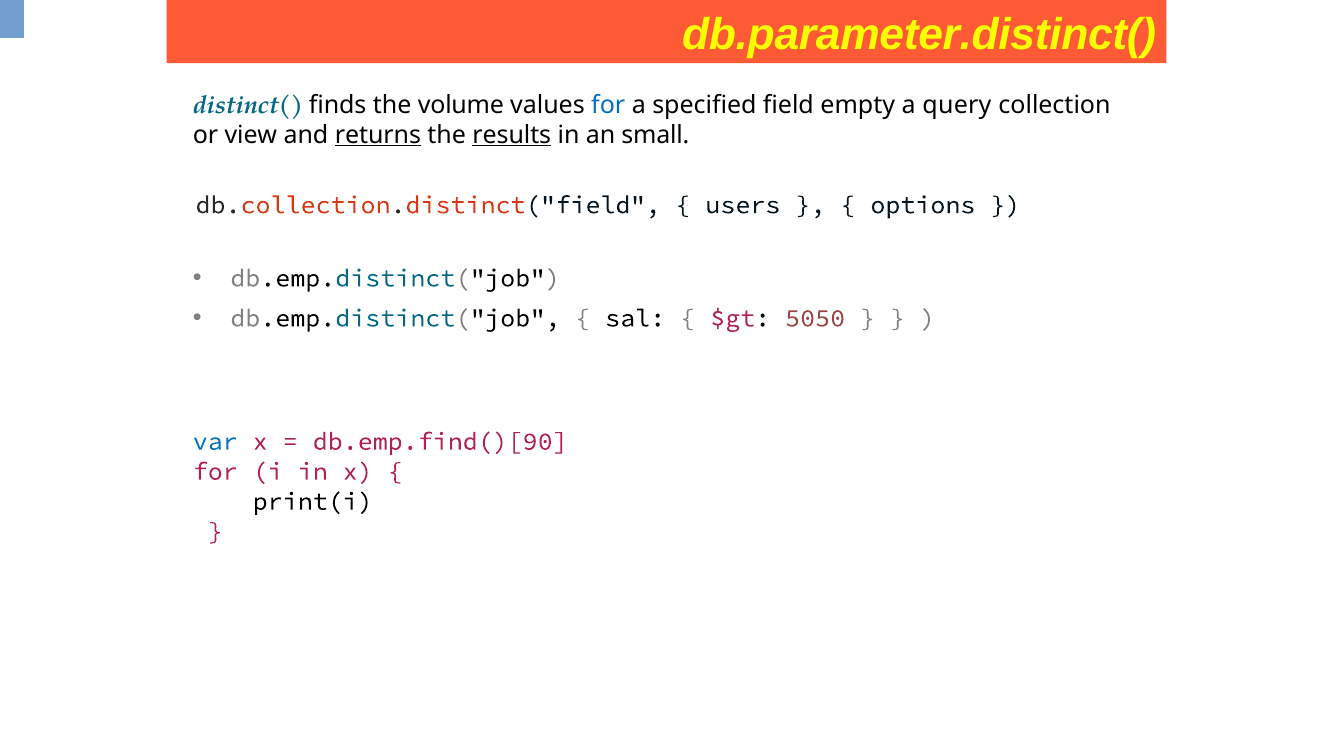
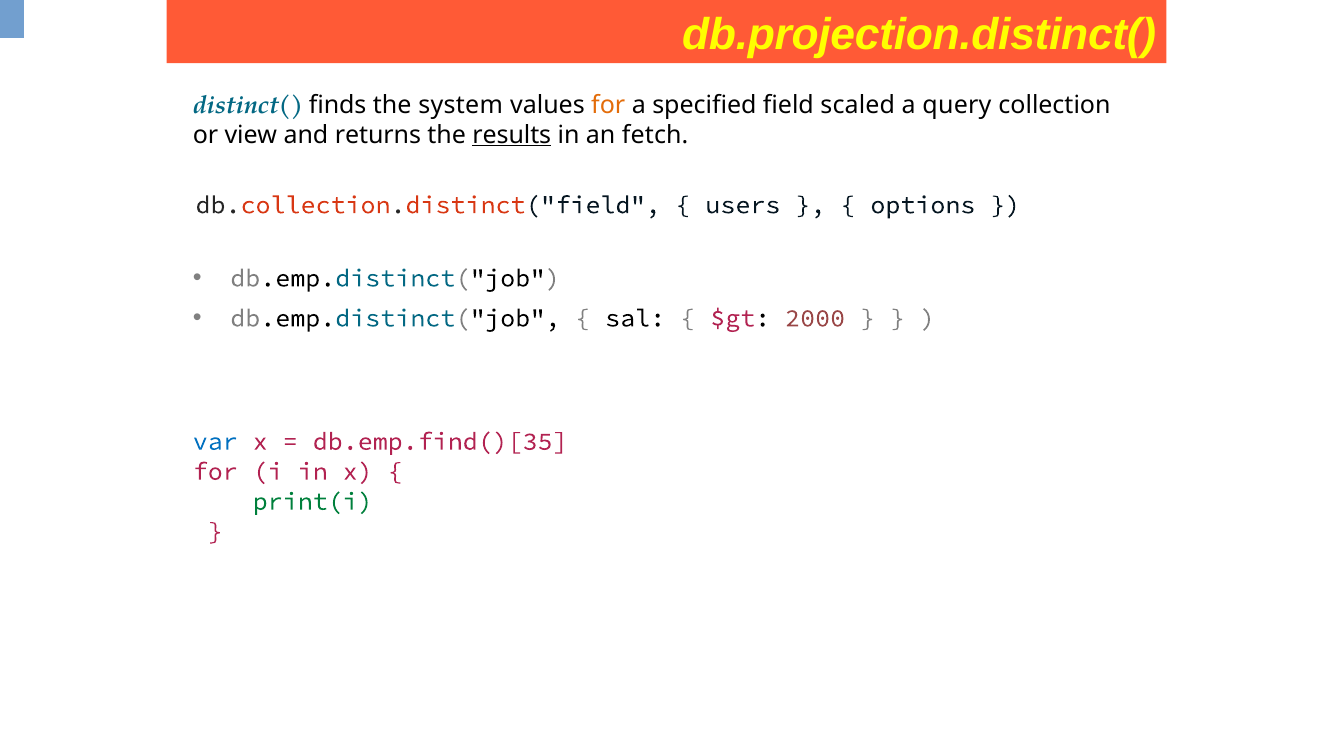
db.parameter.distinct(: db.parameter.distinct( -> db.projection.distinct(
volume: volume -> system
for at (608, 105) colour: blue -> orange
empty: empty -> scaled
returns underline: present -> none
small: small -> fetch
5050: 5050 -> 2000
db.emp.find()[90: db.emp.find()[90 -> db.emp.find()[35
print(i colour: black -> green
